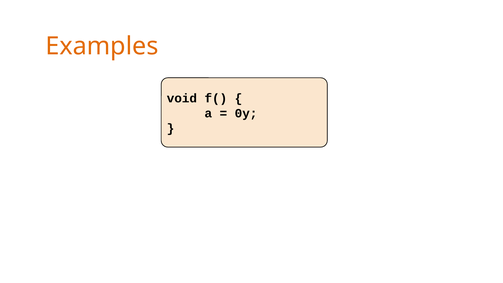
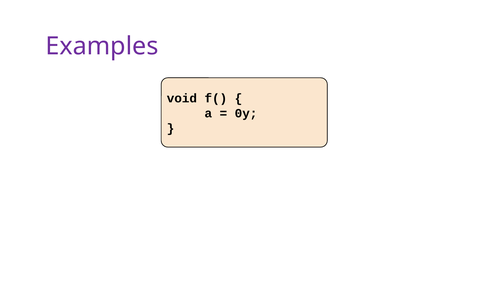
Examples colour: orange -> purple
